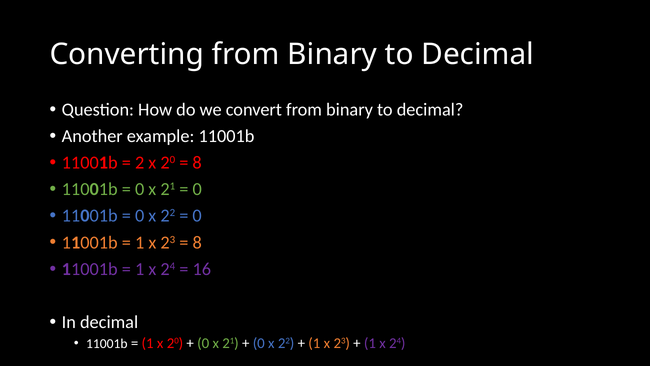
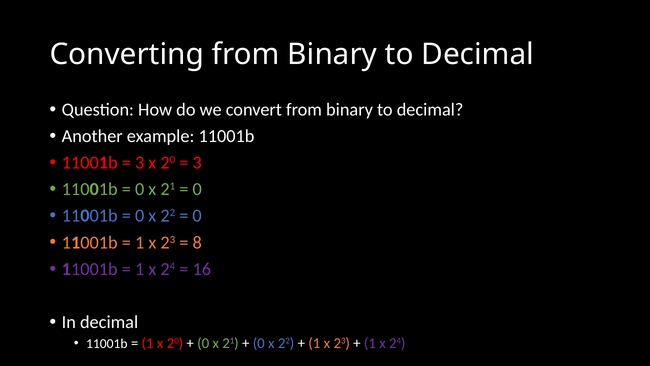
2 at (140, 163): 2 -> 3
8 at (197, 163): 8 -> 3
